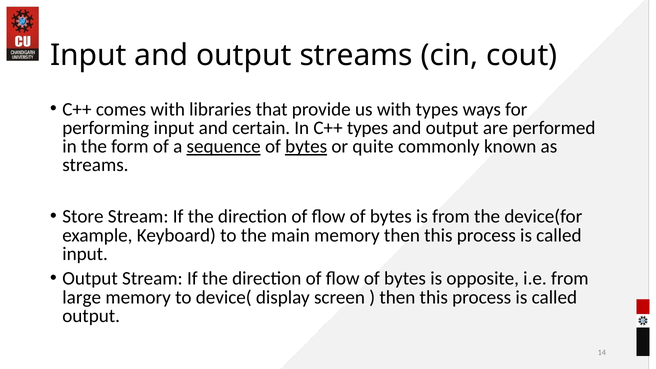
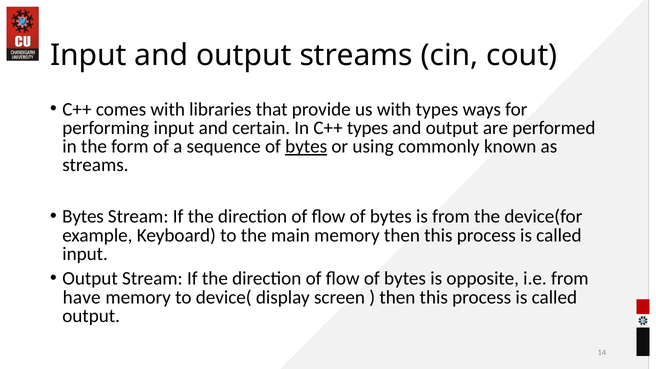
sequence underline: present -> none
quite: quite -> using
Store at (83, 217): Store -> Bytes
large: large -> have
